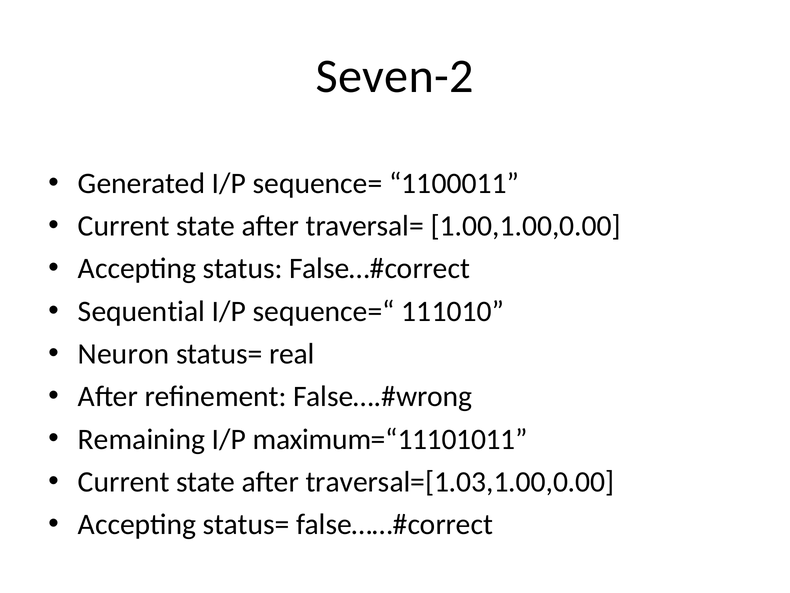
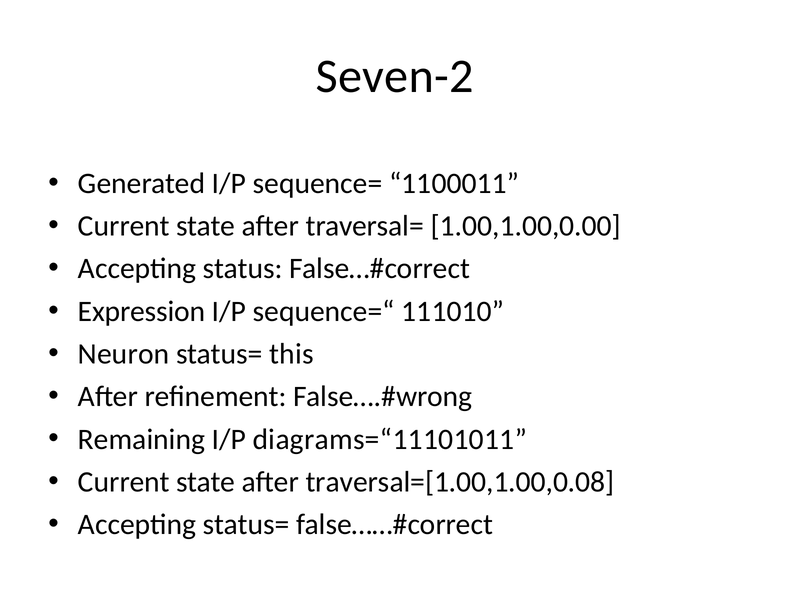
Sequential: Sequential -> Expression
real: real -> this
maximum=“11101011: maximum=“11101011 -> diagrams=“11101011
traversal=[1.03,1.00,0.00: traversal=[1.03,1.00,0.00 -> traversal=[1.00,1.00,0.08
